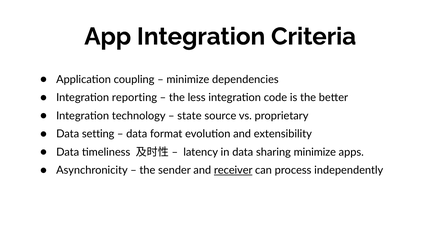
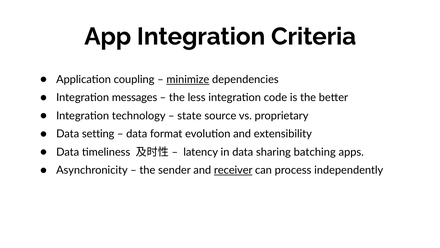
minimize at (188, 79) underline: none -> present
reporting: reporting -> messages
sharing minimize: minimize -> batching
